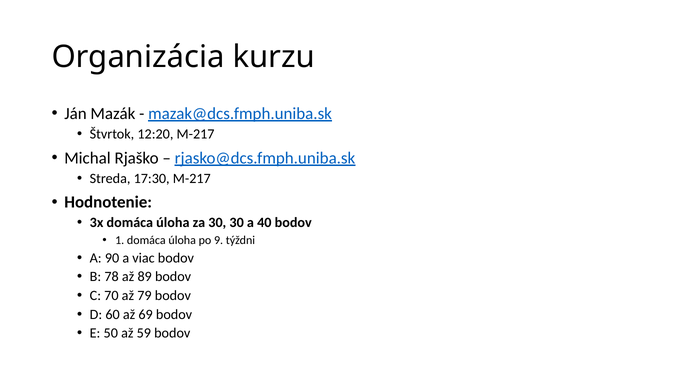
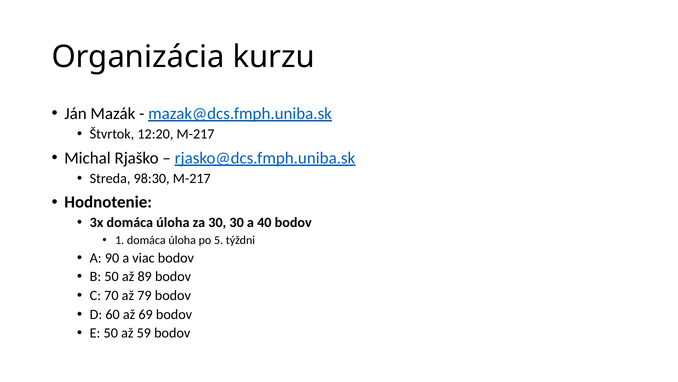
17:30: 17:30 -> 98:30
9: 9 -> 5
B 78: 78 -> 50
